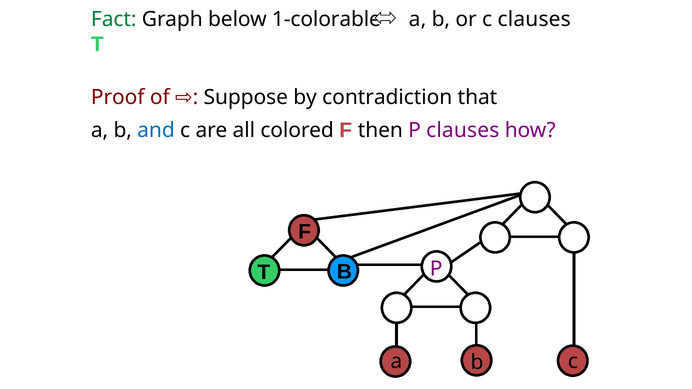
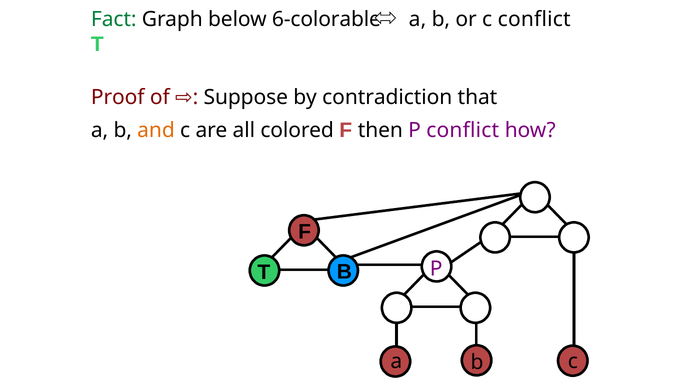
1-colorable: 1-colorable -> 6-colorable
c clauses: clauses -> conflict
and colour: blue -> orange
P clauses: clauses -> conflict
